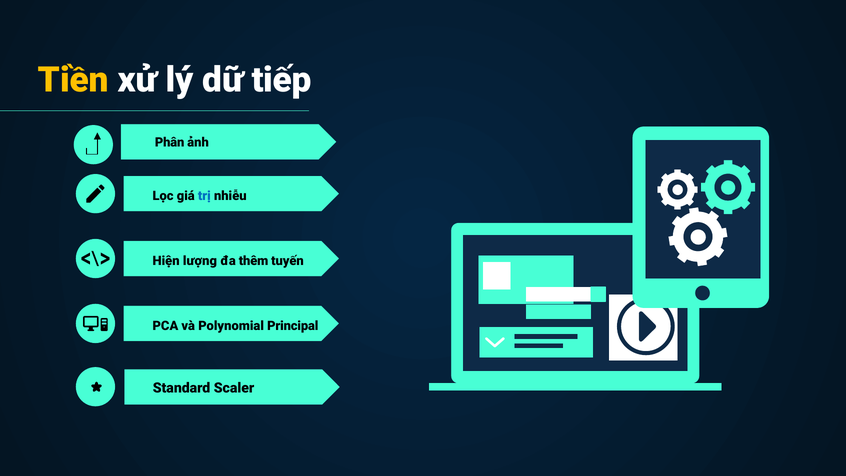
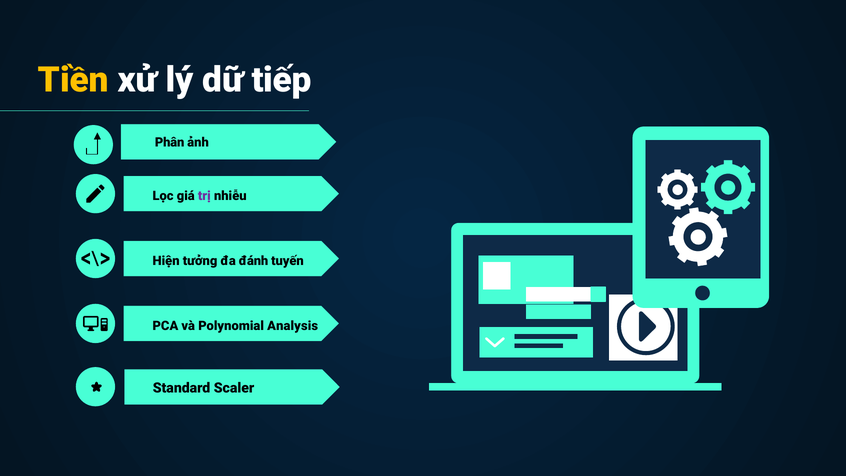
trị colour: blue -> purple
lượng: lượng -> tưởng
thêm: thêm -> đánh
Principal: Principal -> Analysis
